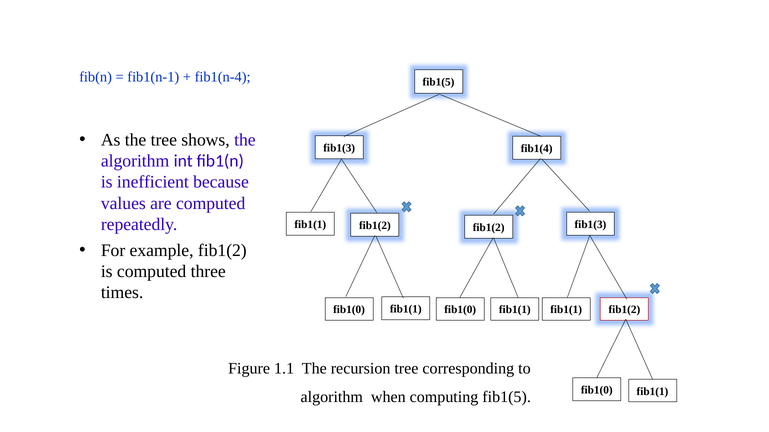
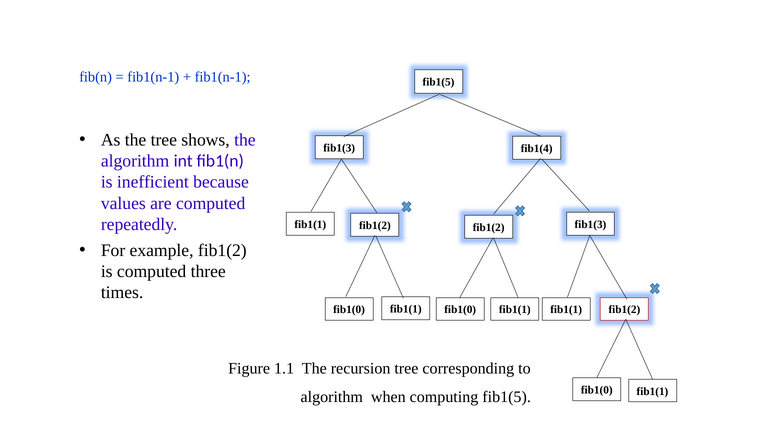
fib1(n-4 at (223, 77): fib1(n-4 -> fib1(n-1
